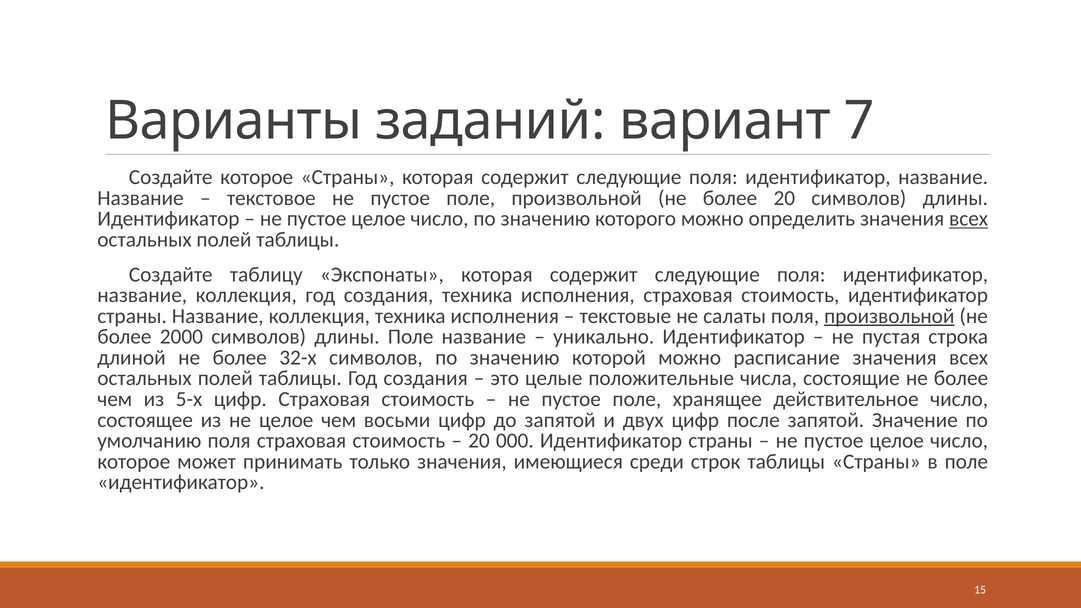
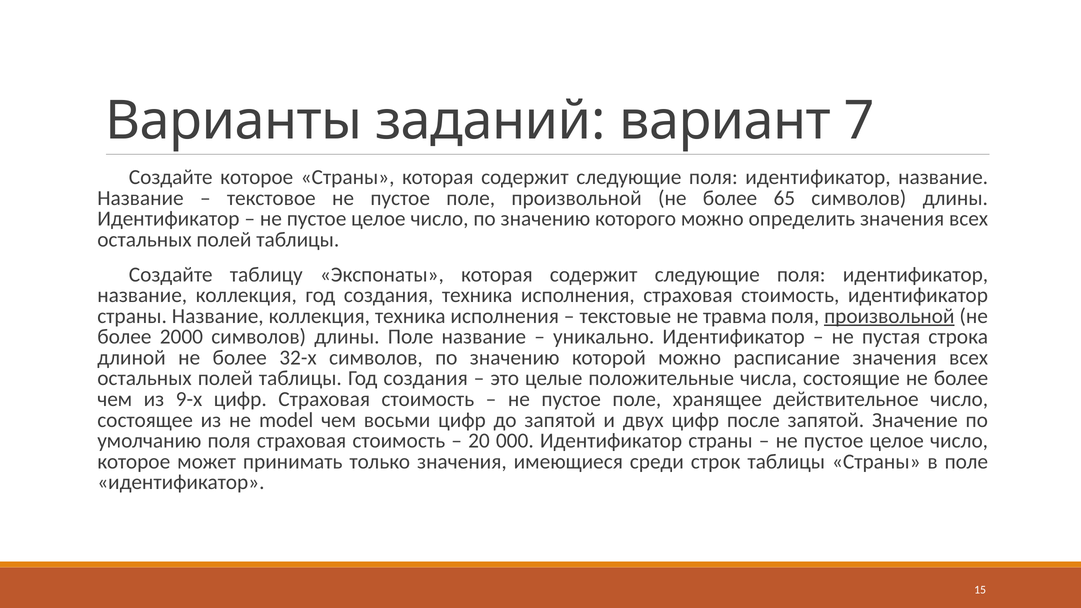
более 20: 20 -> 65
всех at (969, 219) underline: present -> none
салаты: салаты -> травма
5-х: 5-х -> 9-х
не целое: целое -> model
